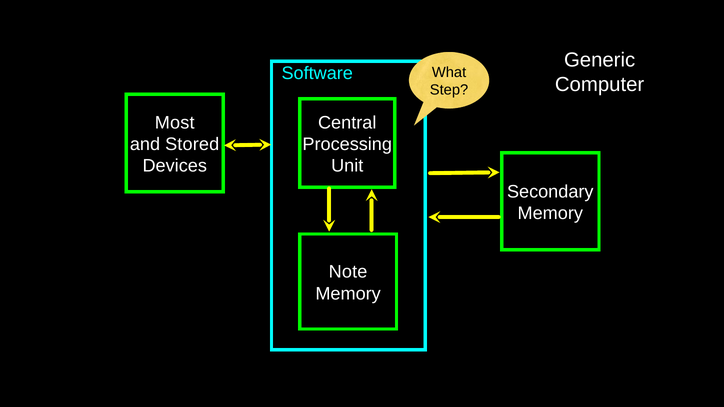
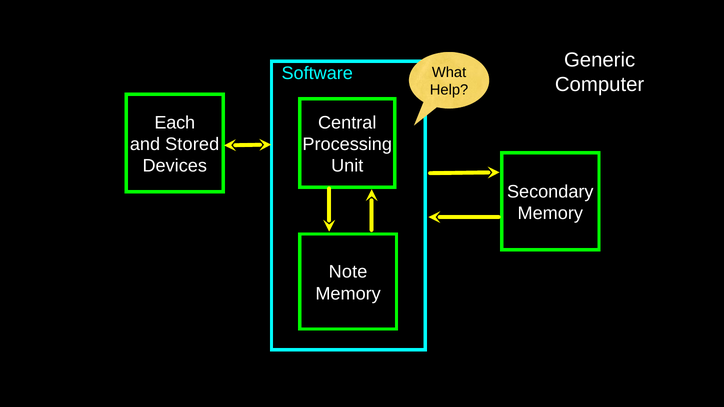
Step: Step -> Help
Most: Most -> Each
